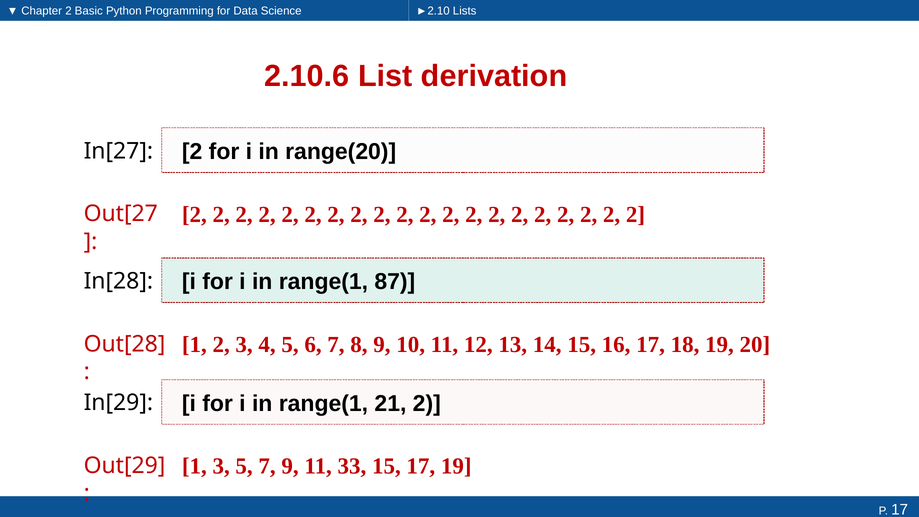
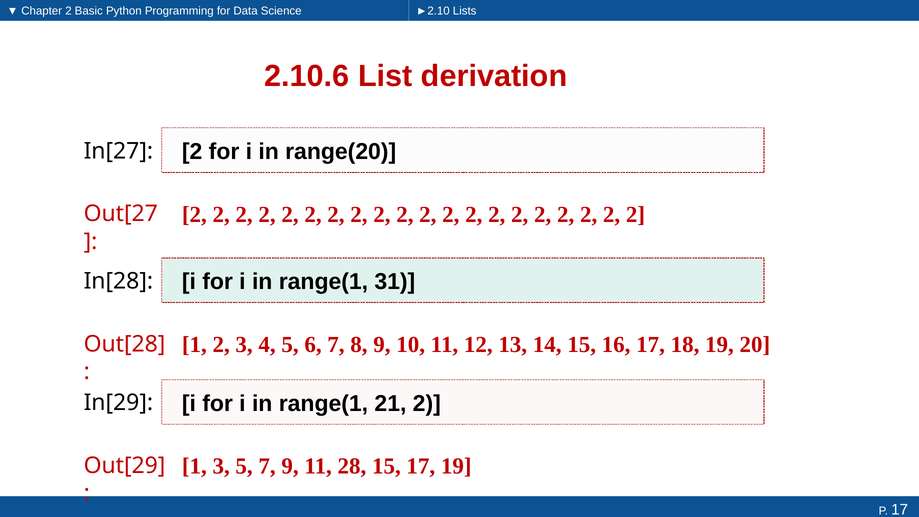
87: 87 -> 31
33: 33 -> 28
